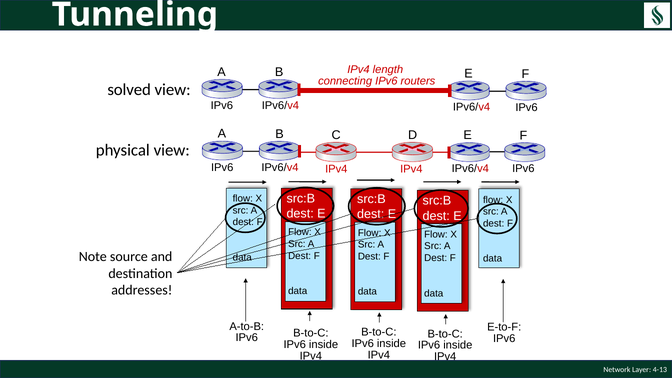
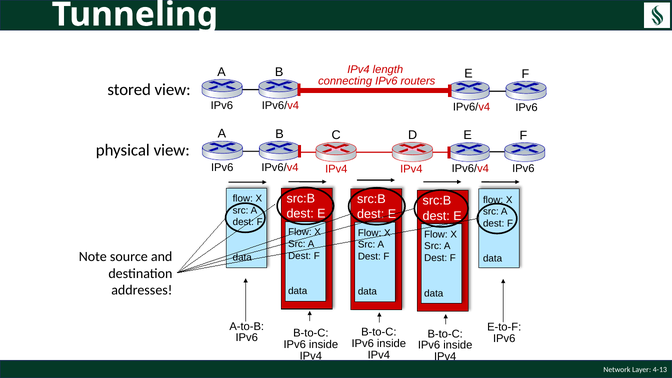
solved: solved -> stored
